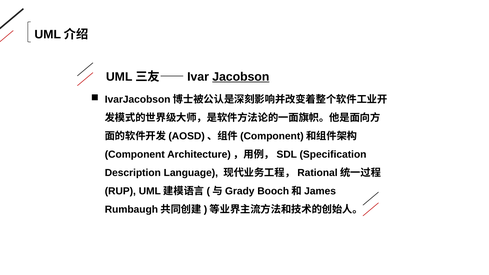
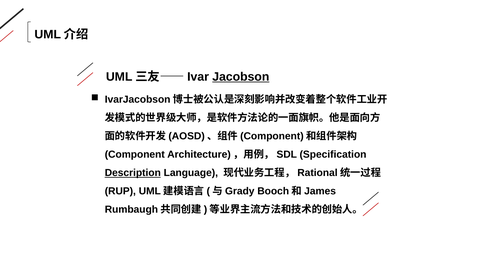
Description underline: none -> present
